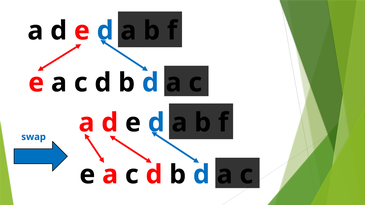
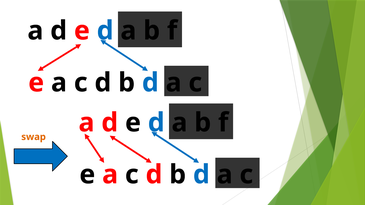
swap colour: blue -> orange
